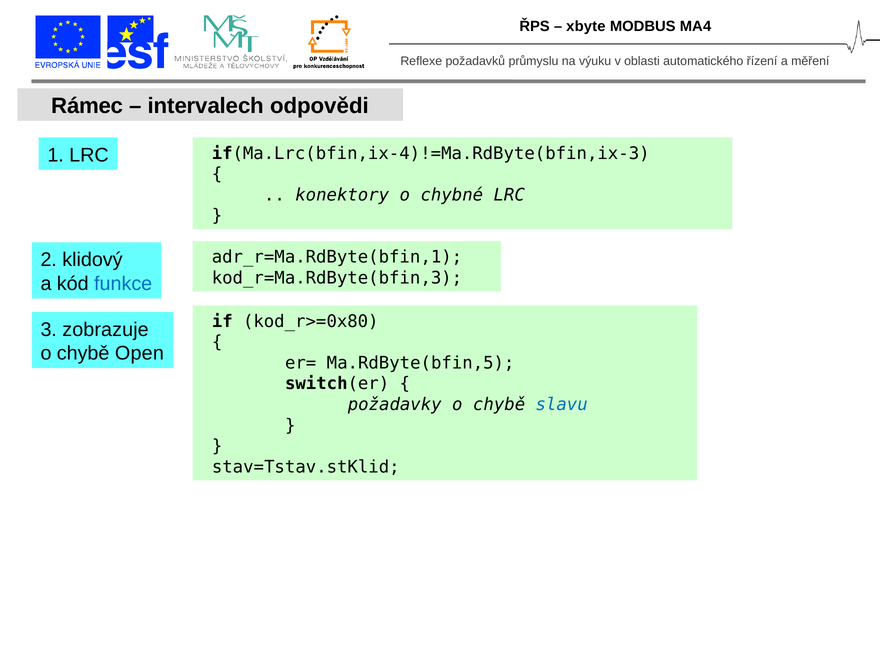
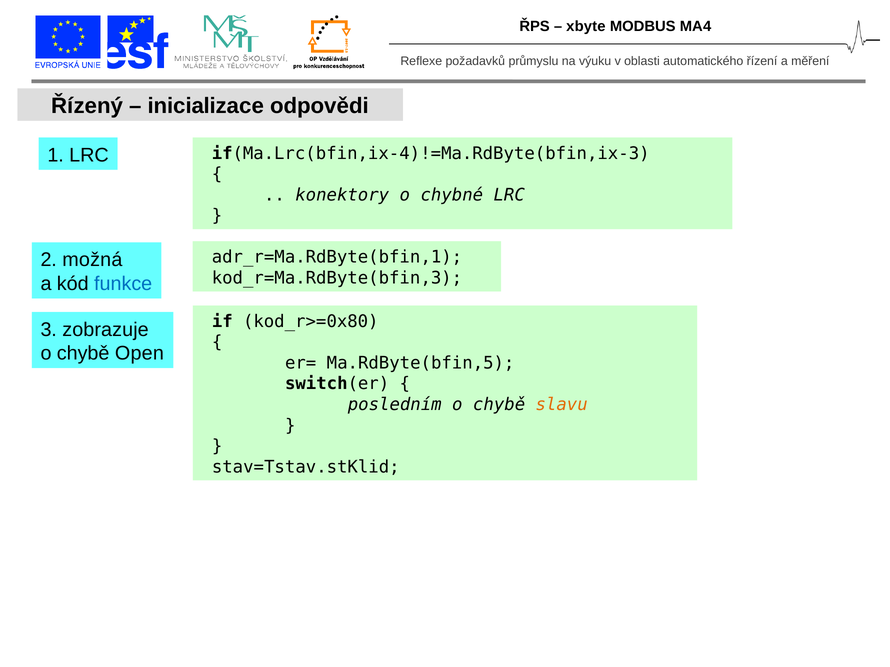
Rámec: Rámec -> Řízený
intervalech: intervalech -> inicializace
klidový: klidový -> možná
požadavky: požadavky -> posledním
slavu colour: blue -> orange
